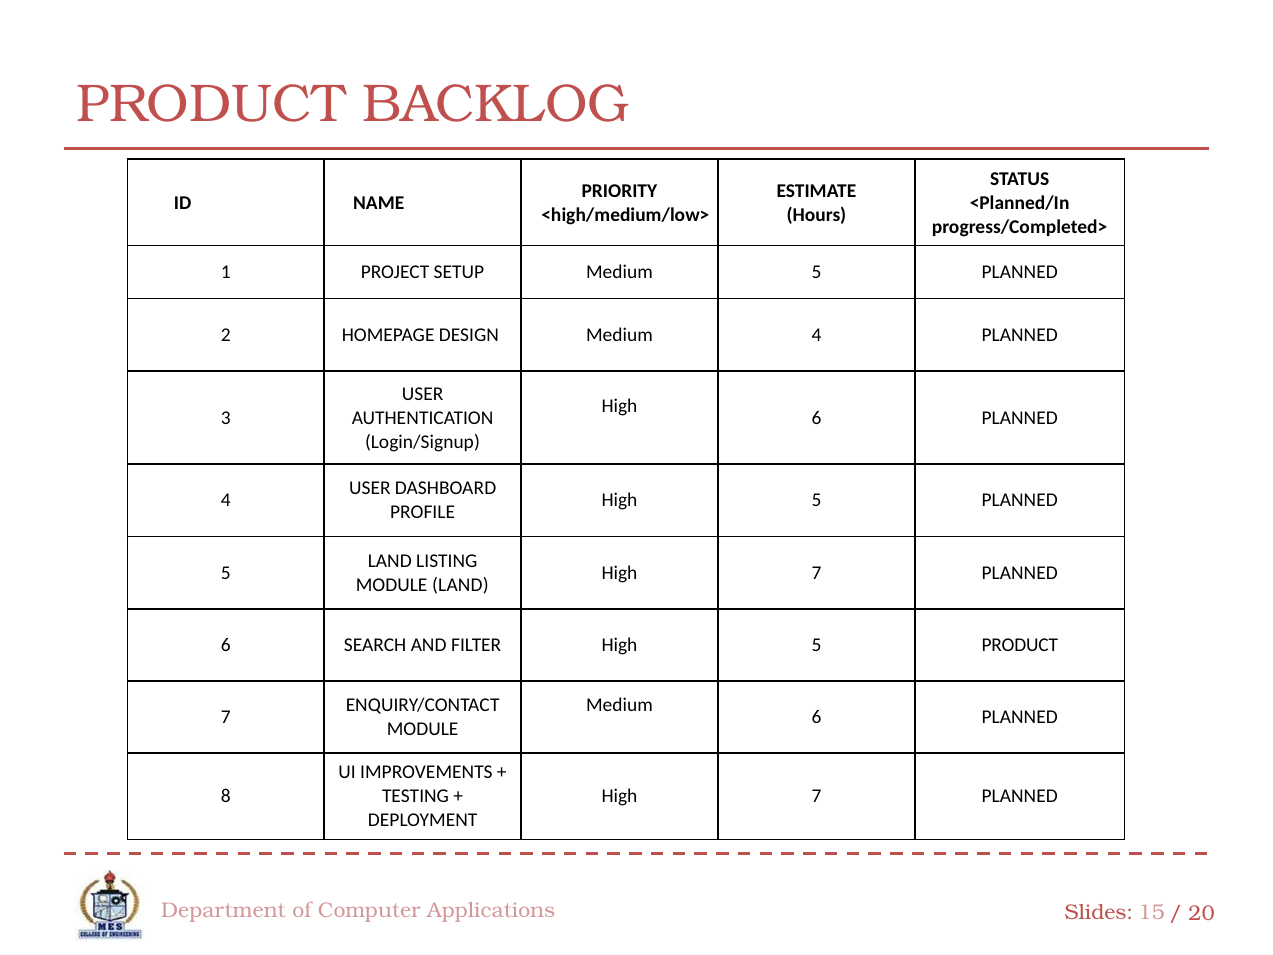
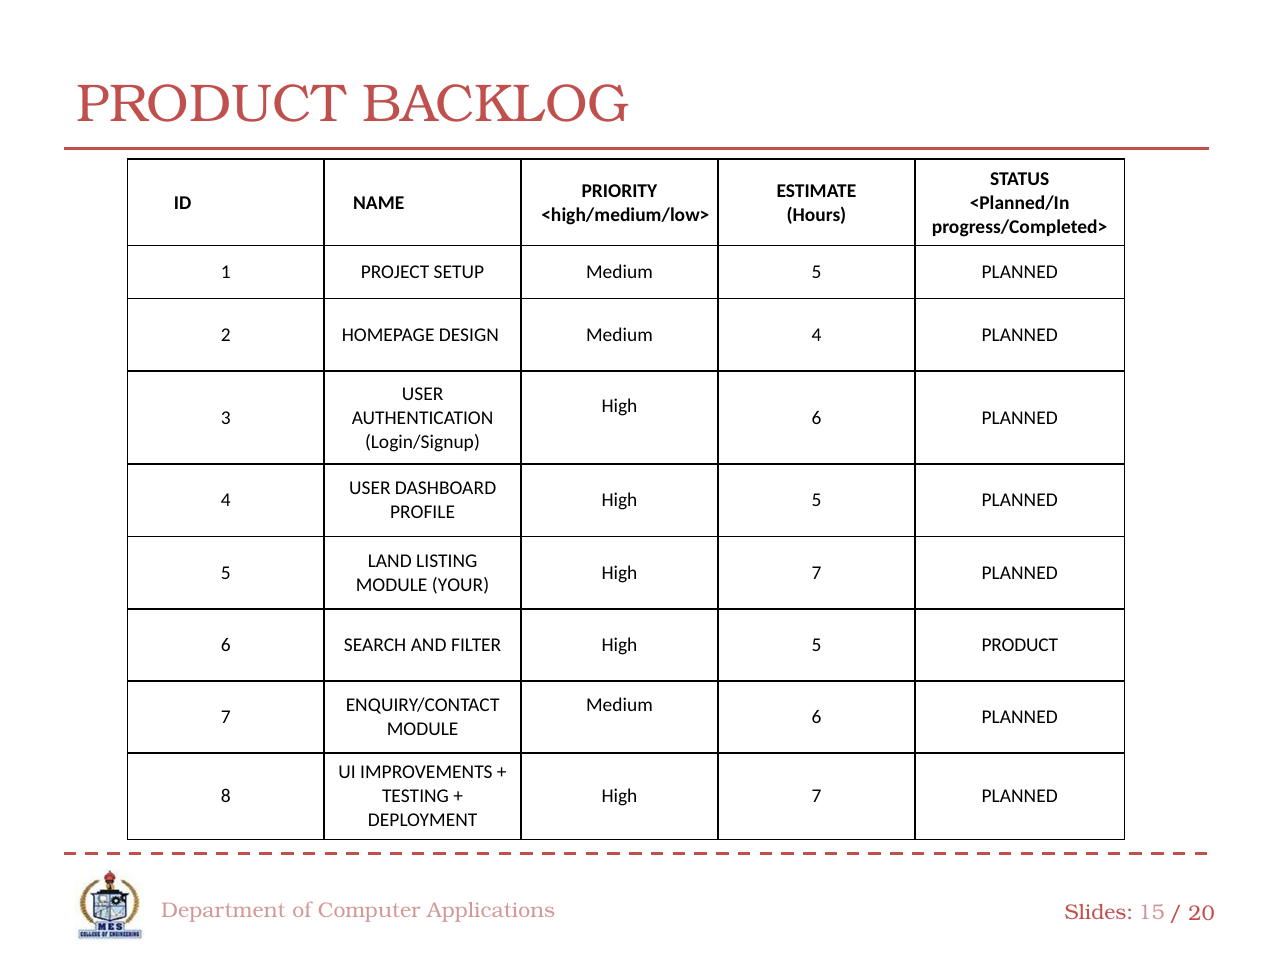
MODULE LAND: LAND -> YOUR
